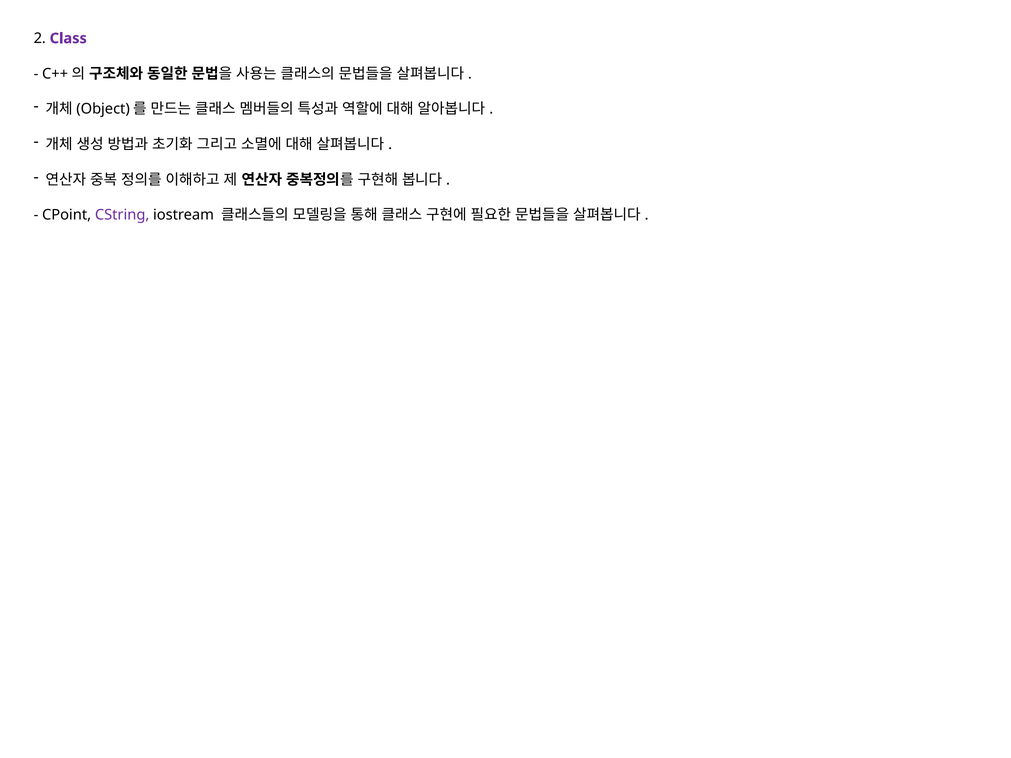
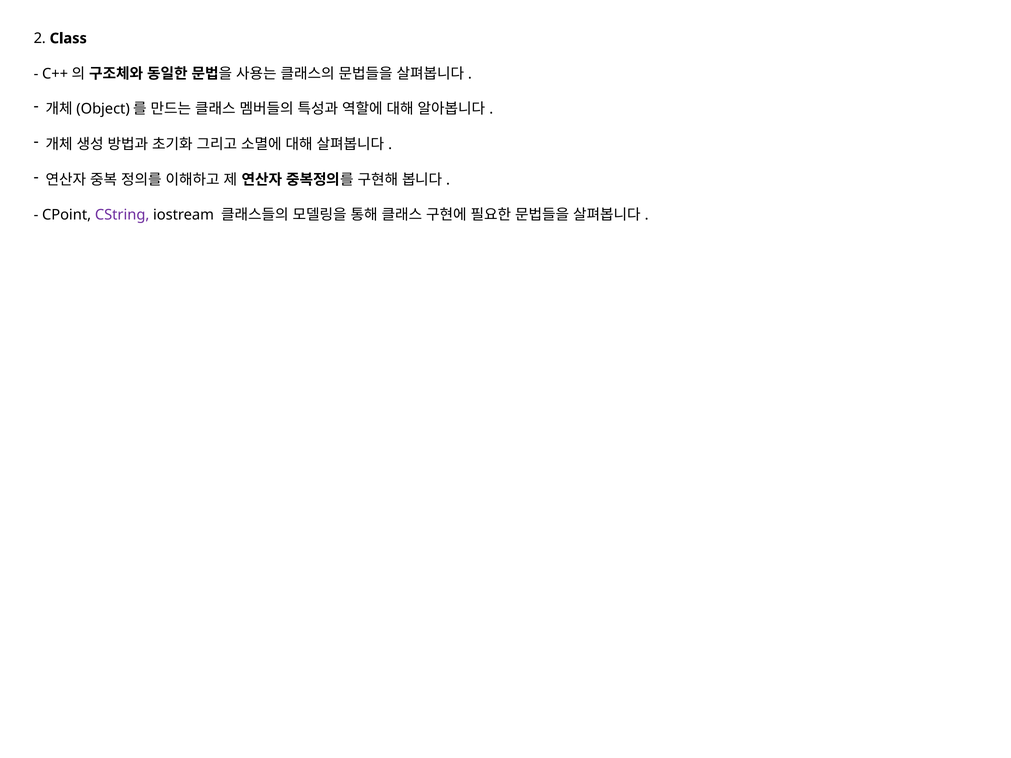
Class colour: purple -> black
